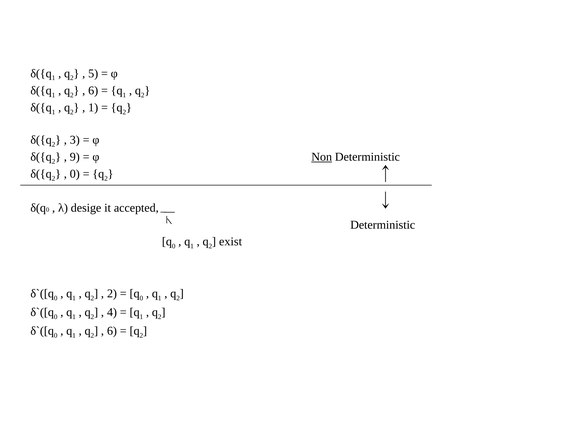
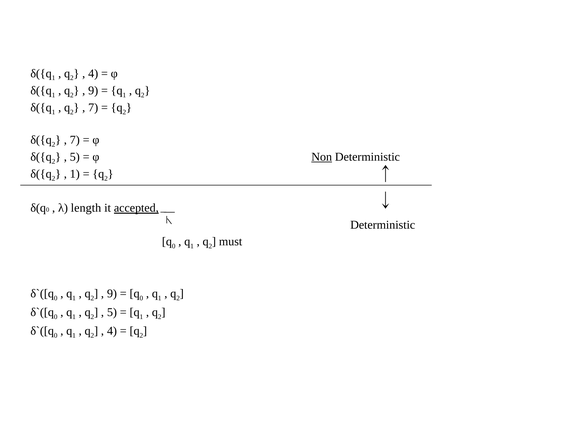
5 at (93, 73): 5 -> 4
6 at (93, 91): 6 -> 9
1 at (93, 108): 1 -> 7
3 at (75, 140): 3 -> 7
9 at (75, 157): 9 -> 5
0 at (75, 174): 0 -> 1
desige: desige -> length
accepted underline: none -> present
exist: exist -> must
2 at (112, 294): 2 -> 9
4 at (112, 313): 4 -> 5
6 at (112, 331): 6 -> 4
